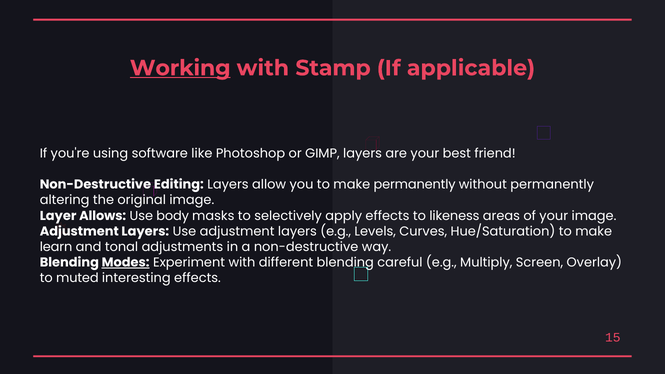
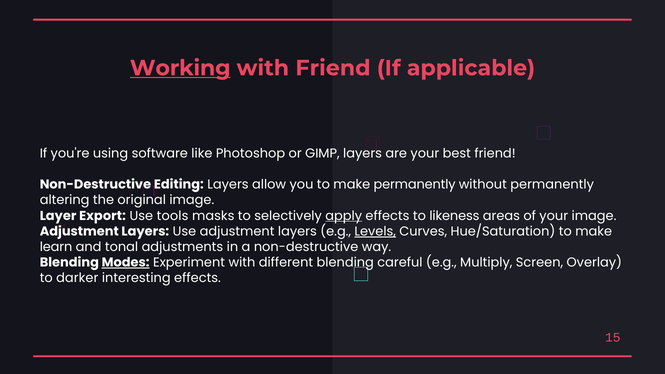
with Stamp: Stamp -> Friend
Allows: Allows -> Export
body: body -> tools
apply underline: none -> present
Levels underline: none -> present
muted: muted -> darker
